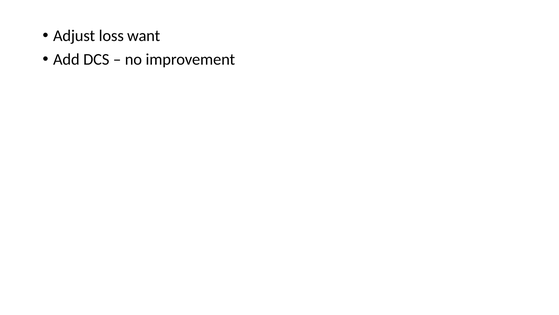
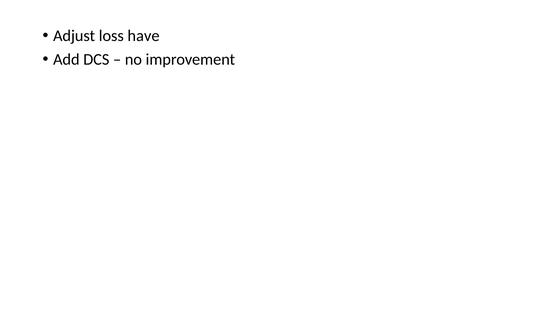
want: want -> have
